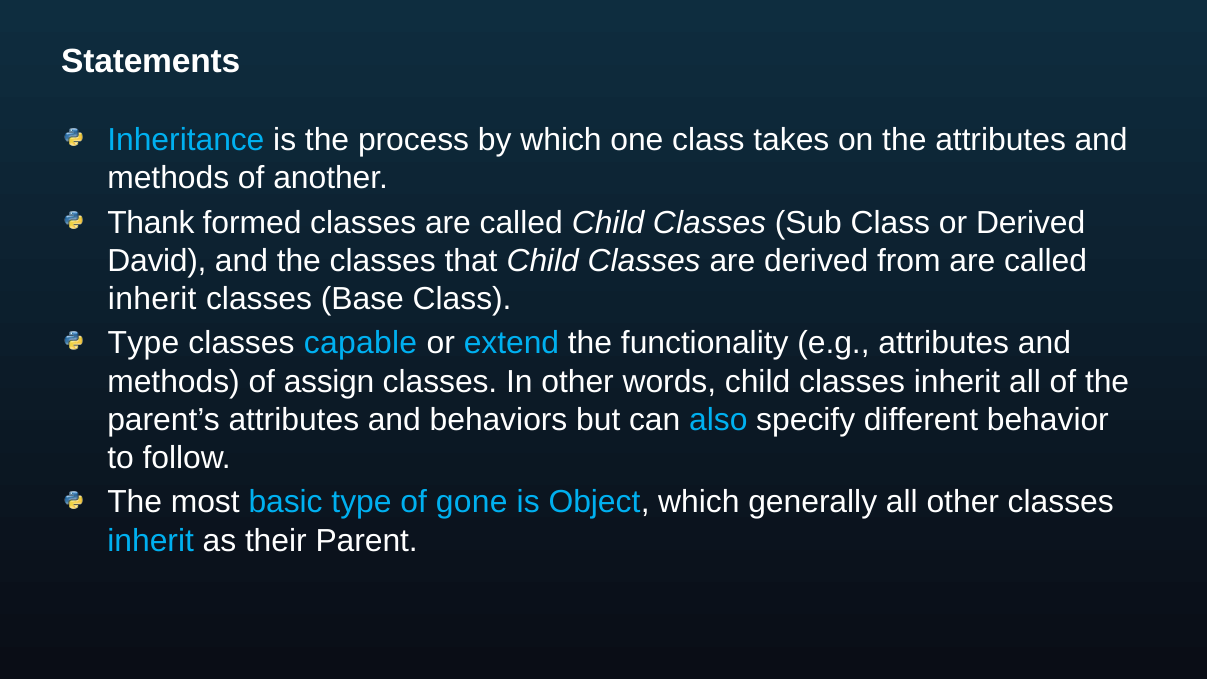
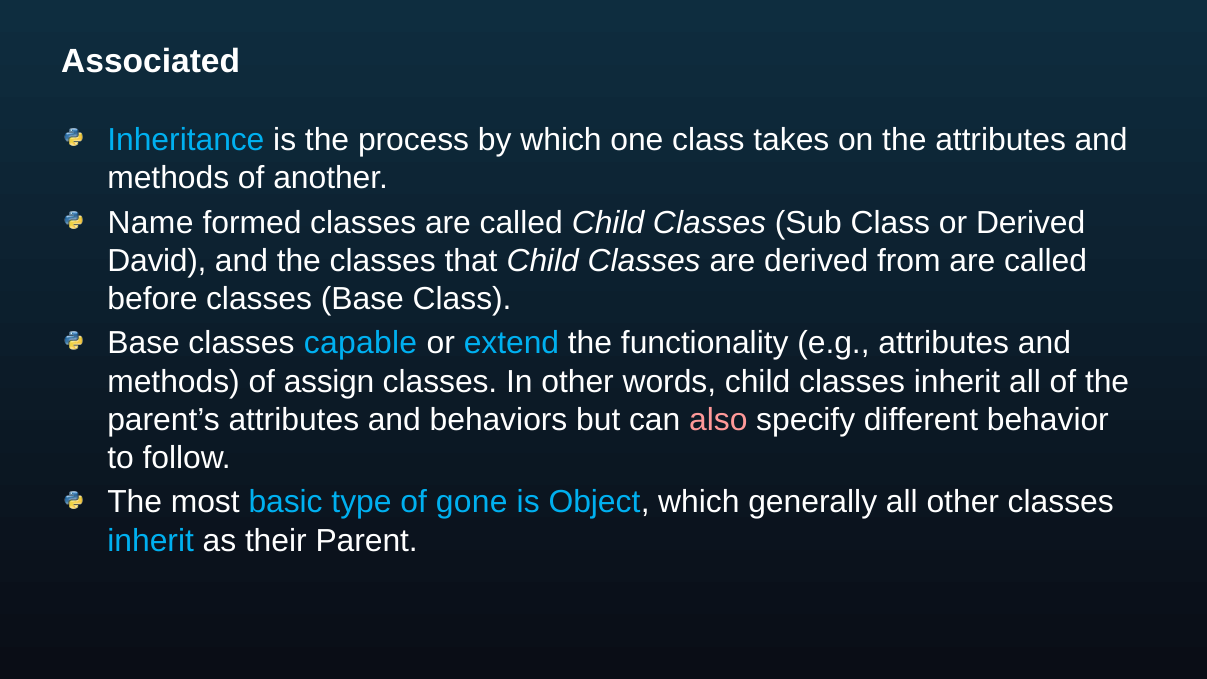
Statements: Statements -> Associated
Thank: Thank -> Name
inherit at (152, 299): inherit -> before
Type at (143, 343): Type -> Base
also colour: light blue -> pink
